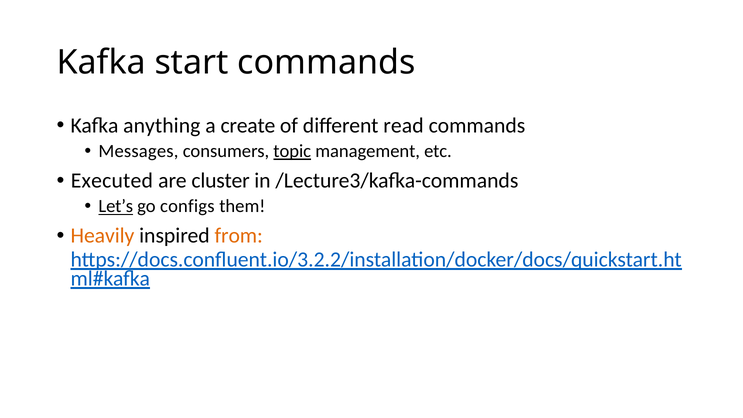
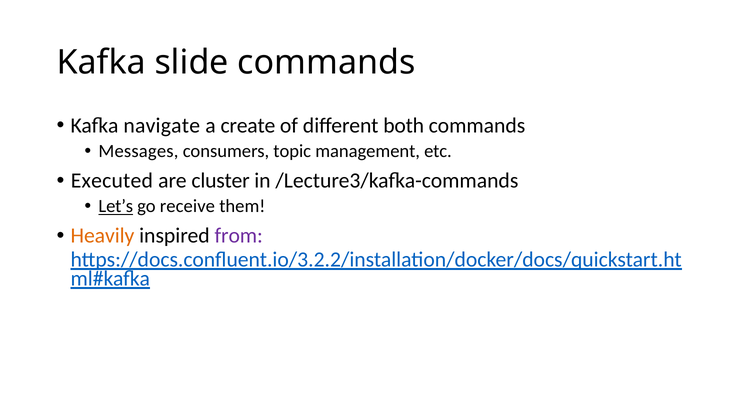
start: start -> slide
anything: anything -> navigate
read: read -> both
topic underline: present -> none
configs: configs -> receive
from colour: orange -> purple
